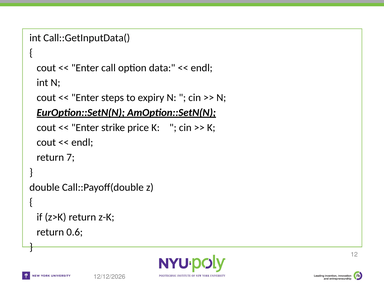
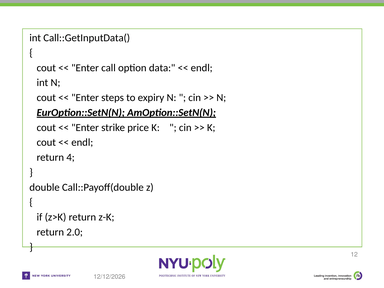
7: 7 -> 4
0.6: 0.6 -> 2.0
